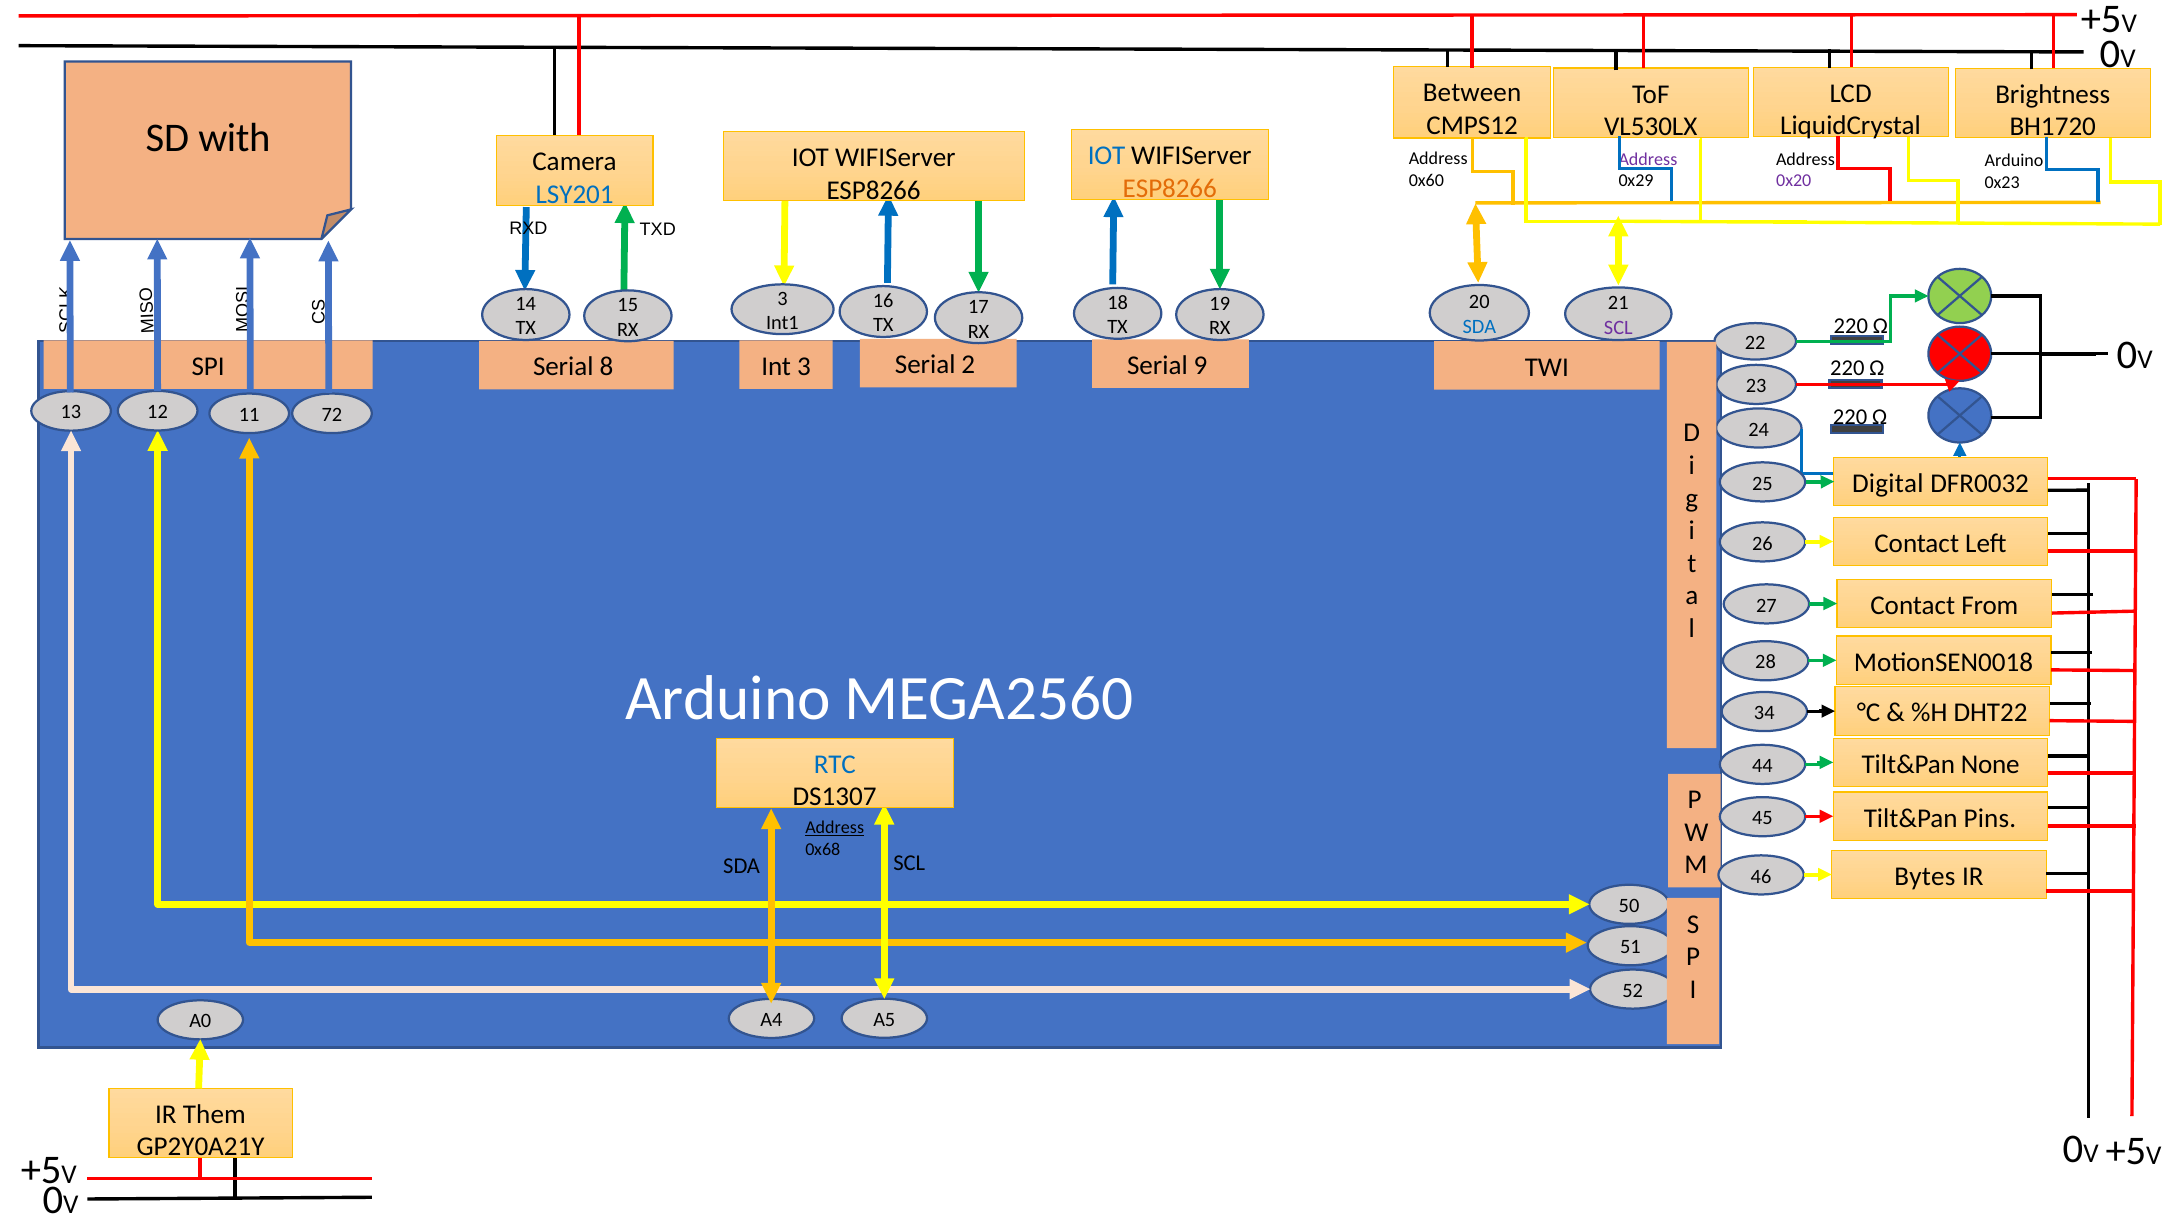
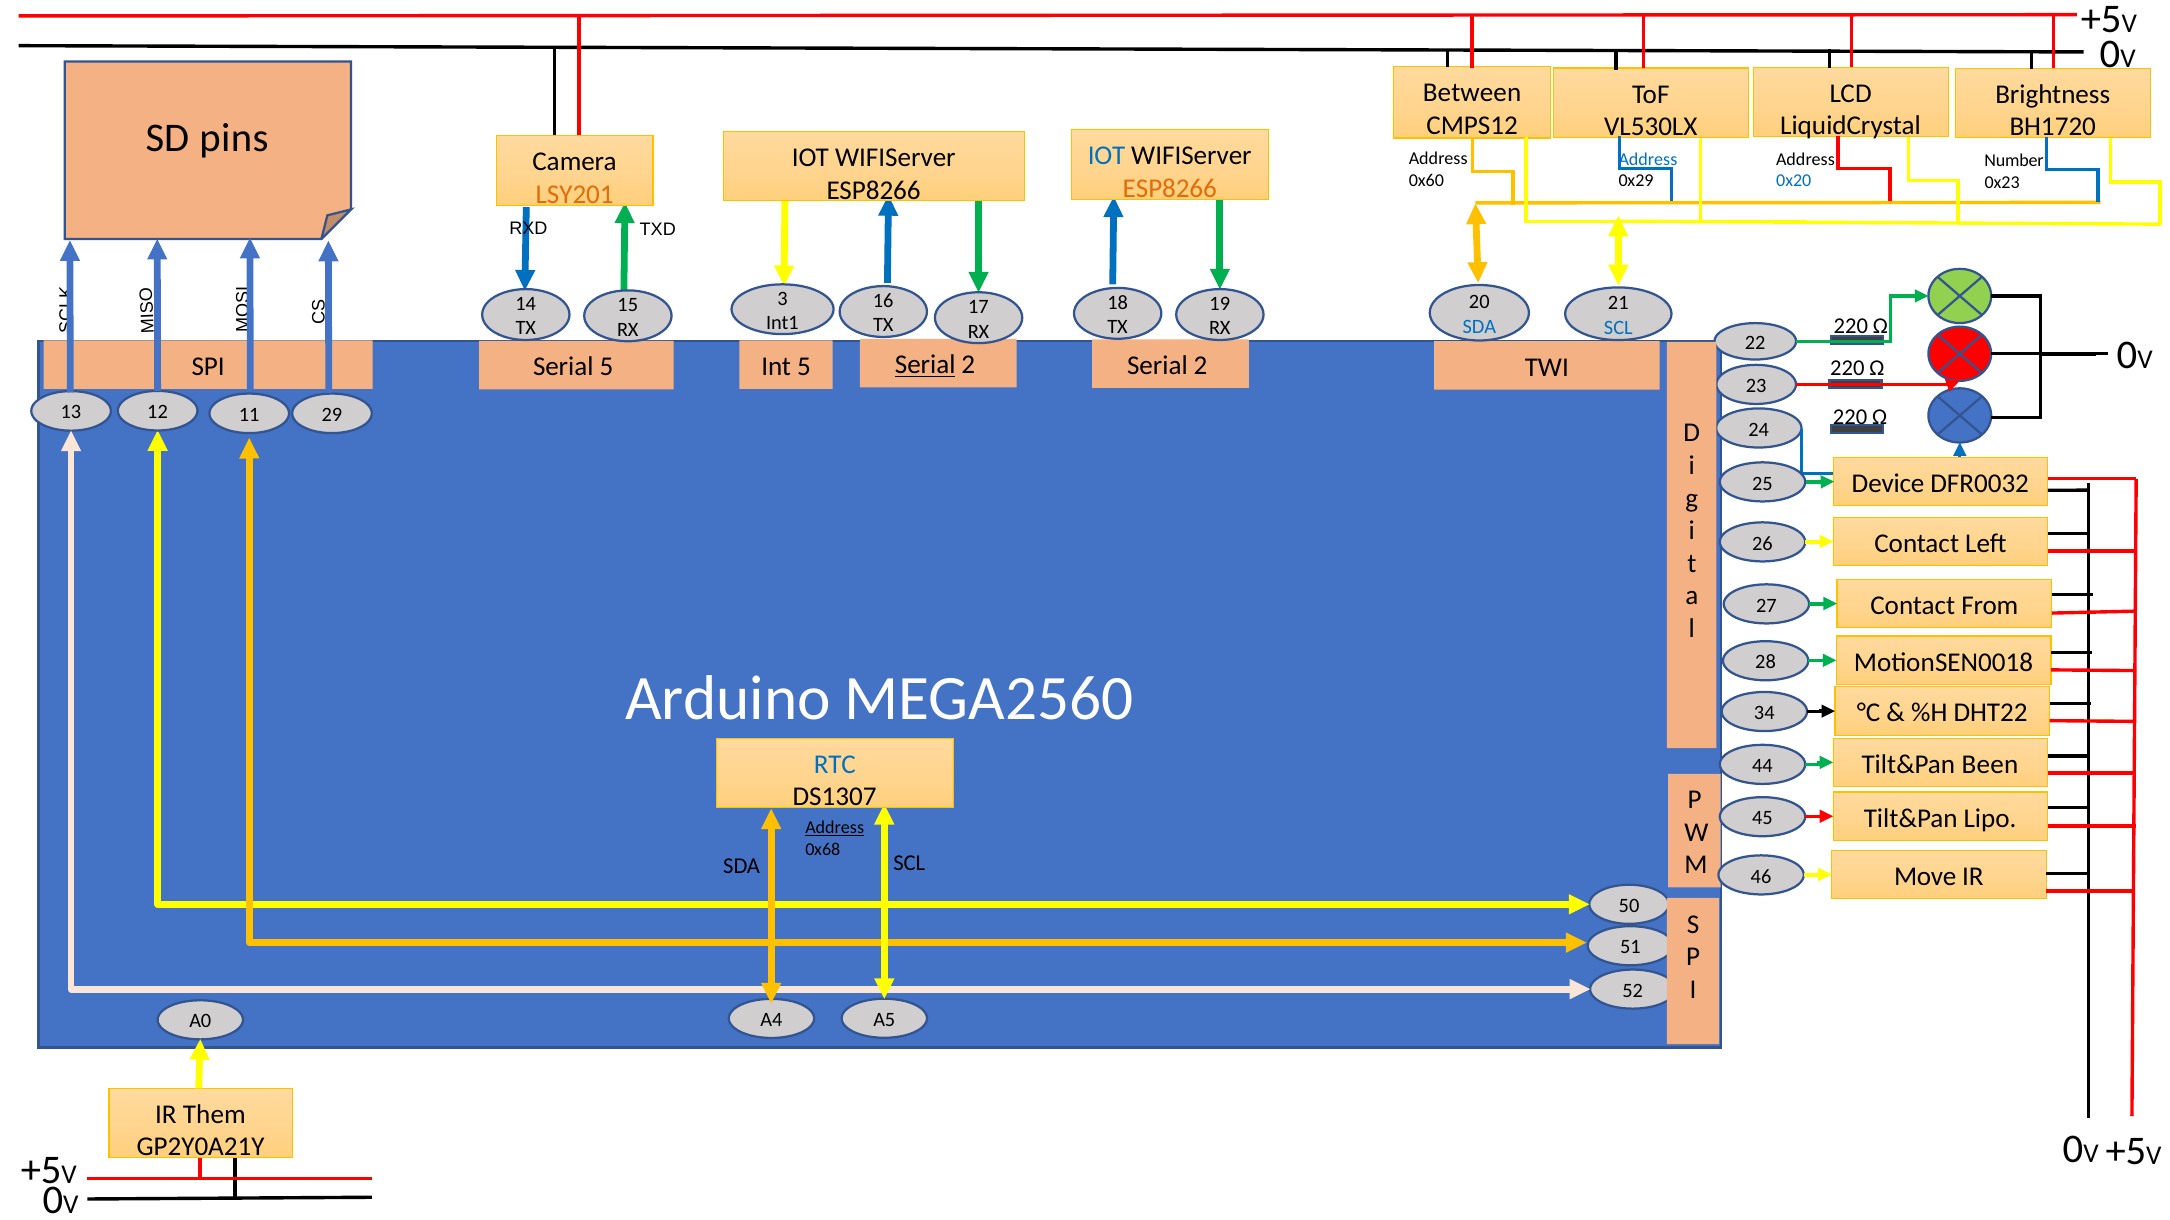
with: with -> pins
Address at (1648, 159) colour: purple -> blue
Arduino at (2014, 161): Arduino -> Number
0x20 colour: purple -> blue
LSY201 colour: blue -> orange
SCL at (1618, 327) colour: purple -> blue
Serial at (925, 365) underline: none -> present
9 at (1201, 366): 9 -> 2
Int 3: 3 -> 5
Serial 8: 8 -> 5
72: 72 -> 29
Digital: Digital -> Device
None: None -> Been
Pins: Pins -> Lipo
Bytes: Bytes -> Move
